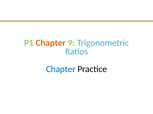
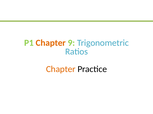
Chapter at (61, 69) colour: blue -> orange
